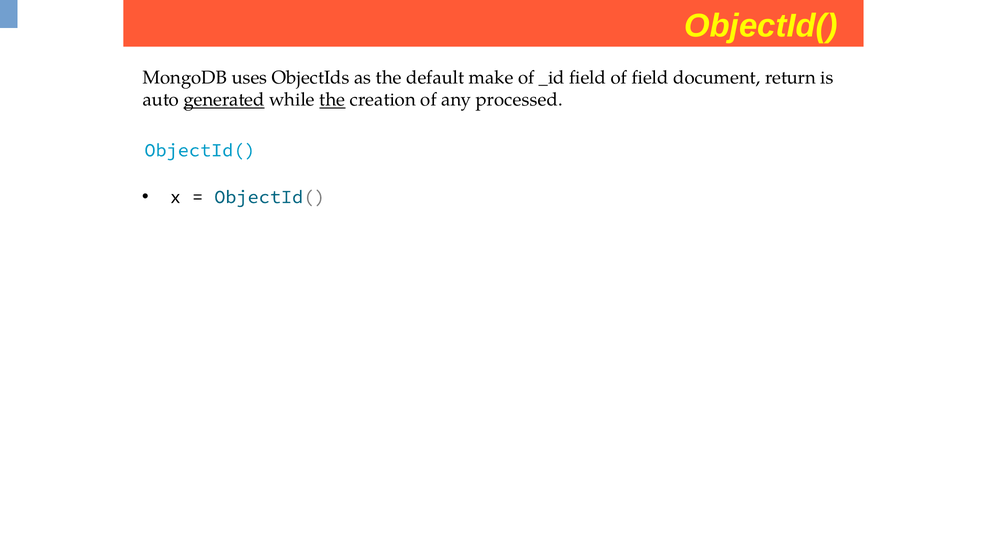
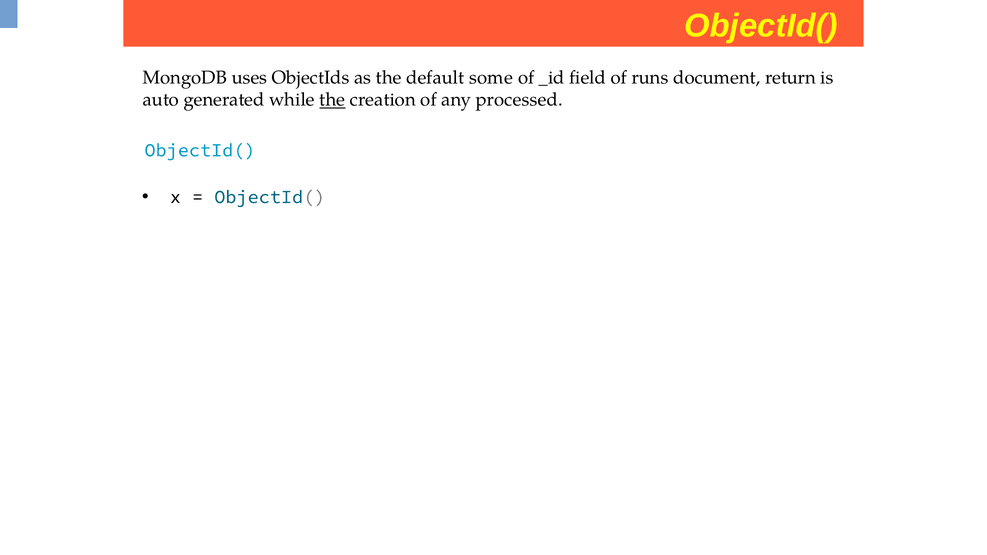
make: make -> some
of field: field -> runs
generated underline: present -> none
